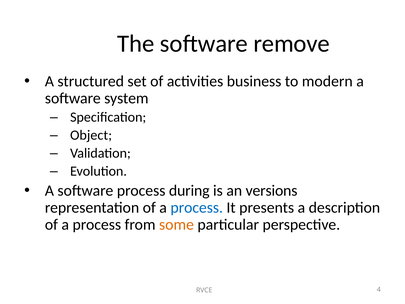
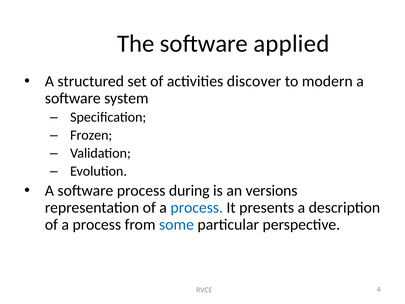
remove: remove -> applied
business: business -> discover
Object: Object -> Frozen
some colour: orange -> blue
